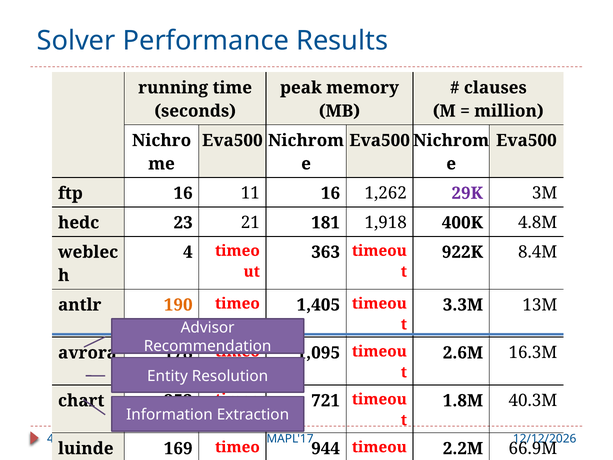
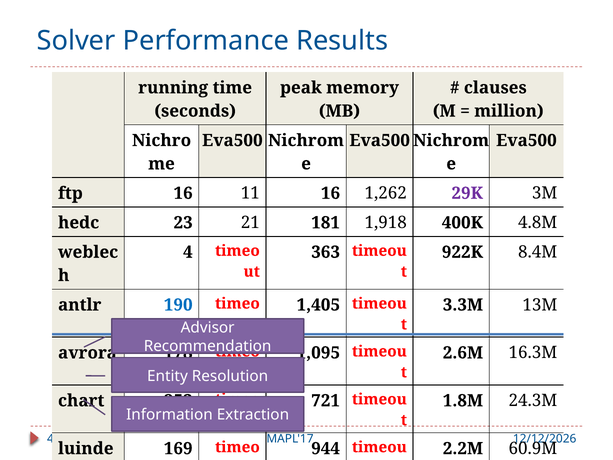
190 colour: orange -> blue
40.3M: 40.3M -> 24.3M
66.9M: 66.9M -> 60.9M
